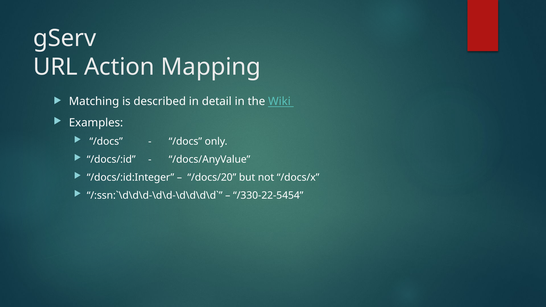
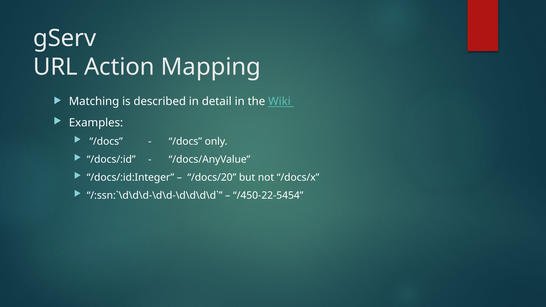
/330-22-5454: /330-22-5454 -> /450-22-5454
